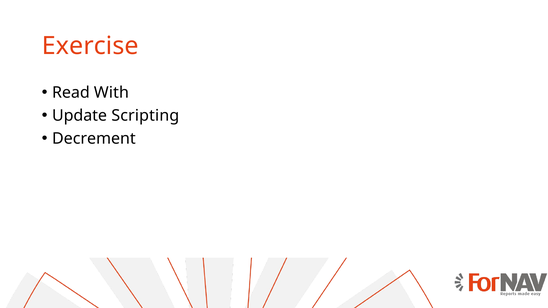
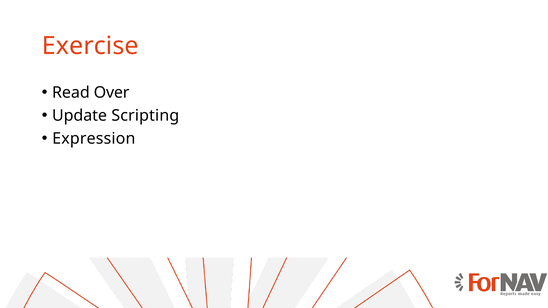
With: With -> Over
Decrement: Decrement -> Expression
